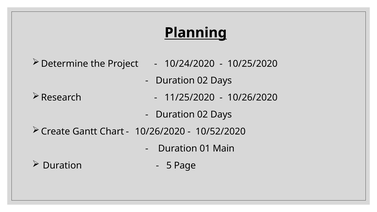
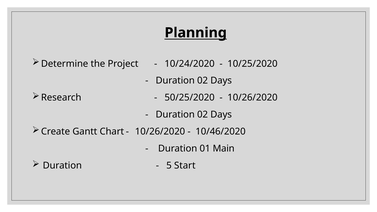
11/25/2020: 11/25/2020 -> 50/25/2020
10/52/2020: 10/52/2020 -> 10/46/2020
Page: Page -> Start
